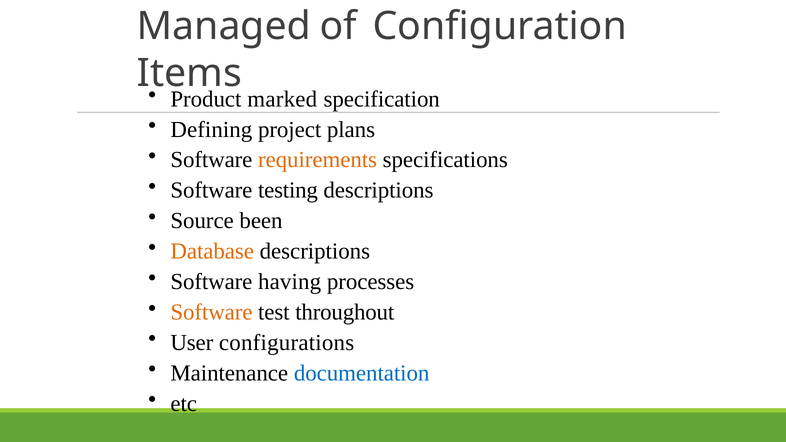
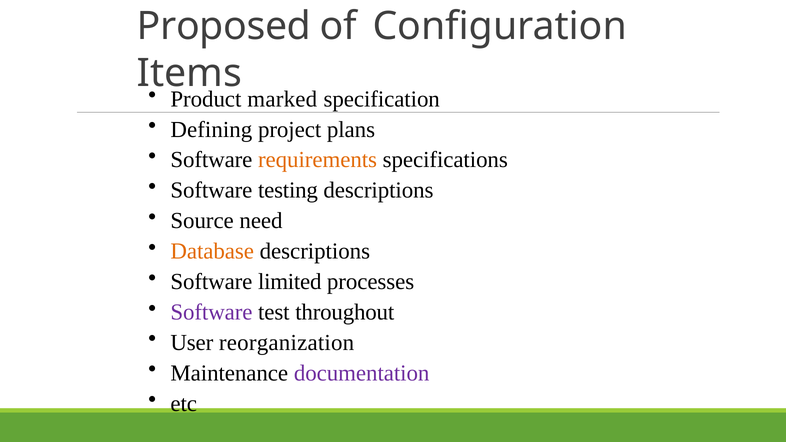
Managed: Managed -> Proposed
been: been -> need
having: having -> limited
Software at (211, 312) colour: orange -> purple
configurations: configurations -> reorganization
documentation colour: blue -> purple
